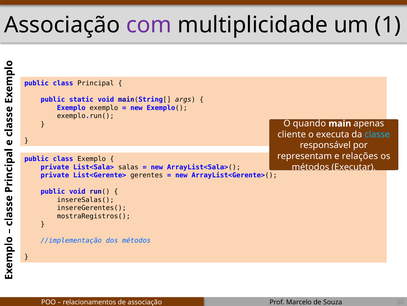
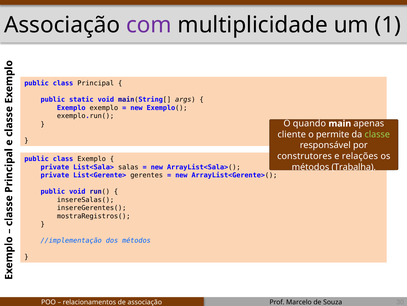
executa: executa -> permite
classe colour: light blue -> light green
representam: representam -> construtores
Executar: Executar -> Trabalha
